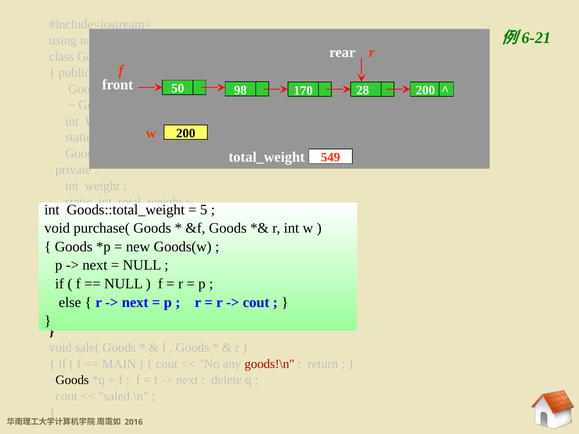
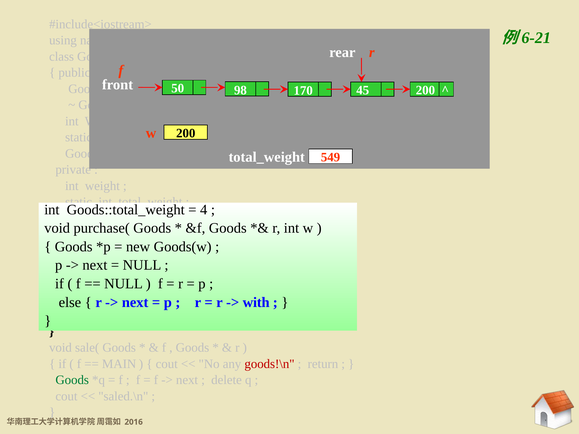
28: 28 -> 45
5: 5 -> 4
cout at (256, 302): cout -> with
Goods at (72, 380) colour: black -> green
